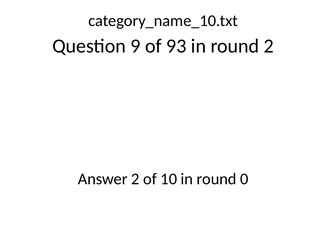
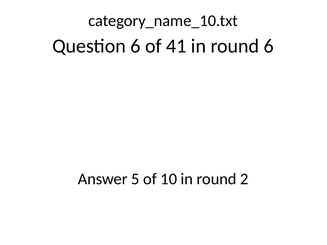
Question 9: 9 -> 6
93: 93 -> 41
round 2: 2 -> 6
Answer 2: 2 -> 5
0: 0 -> 2
